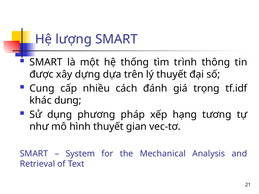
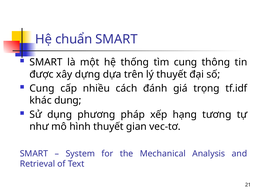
lượng: lượng -> chuẩn
tìm trình: trình -> cung
